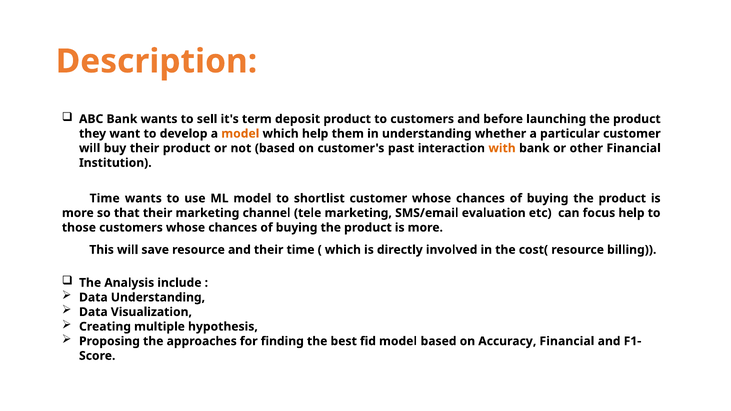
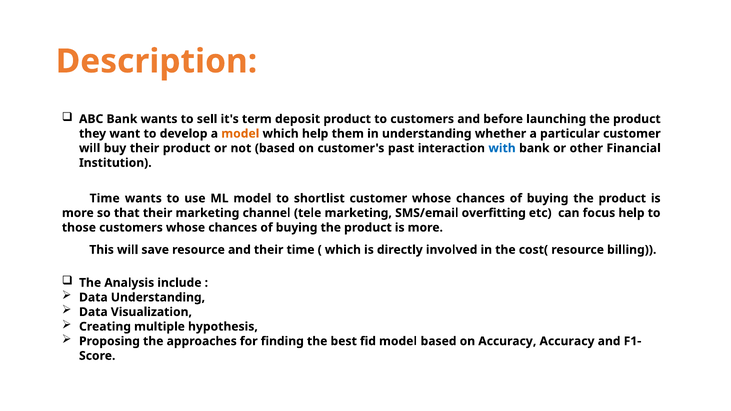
with colour: orange -> blue
evaluation: evaluation -> overfitting
Accuracy Financial: Financial -> Accuracy
